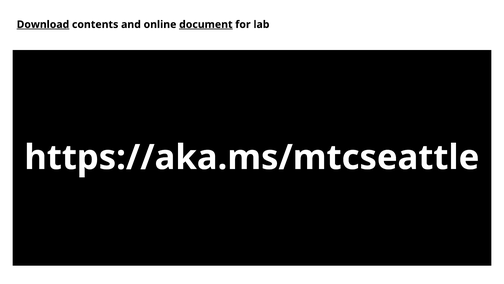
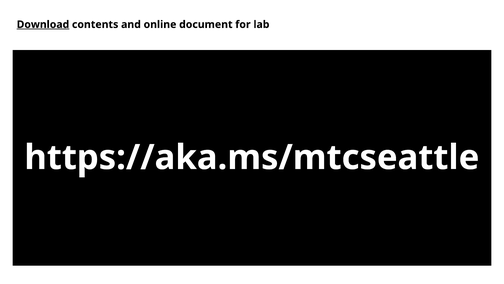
document underline: present -> none
